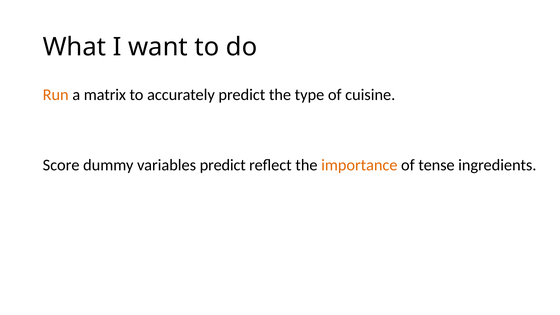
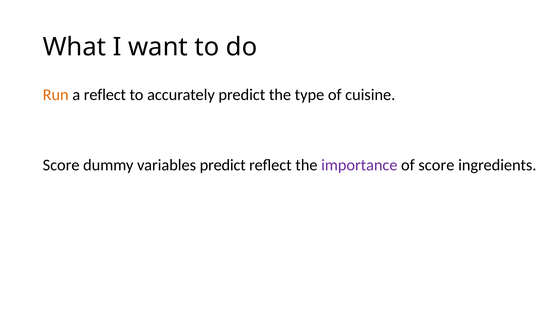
a matrix: matrix -> reflect
importance colour: orange -> purple
of tense: tense -> score
